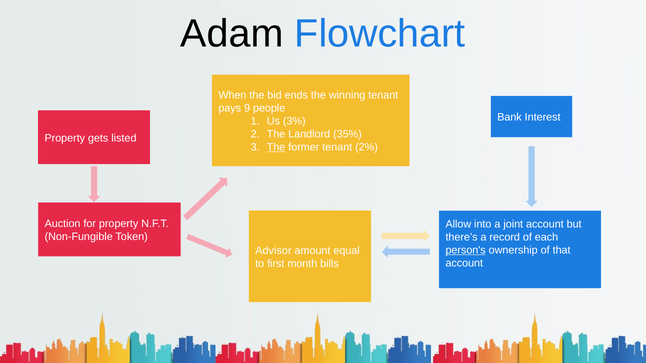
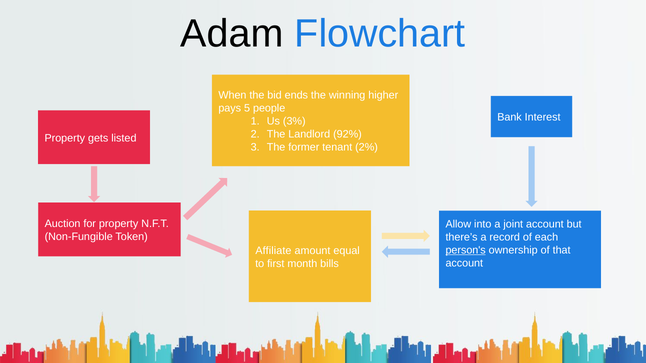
winning tenant: tenant -> higher
9: 9 -> 5
35%: 35% -> 92%
The at (276, 147) underline: present -> none
Advisor: Advisor -> Affiliate
